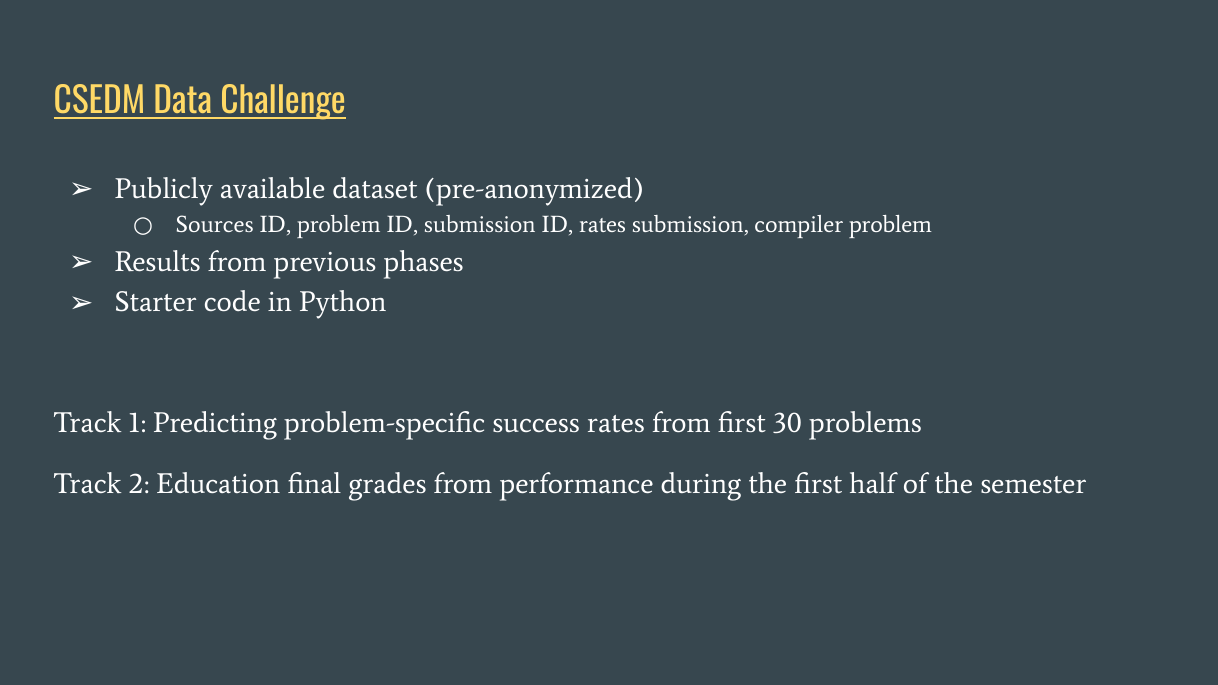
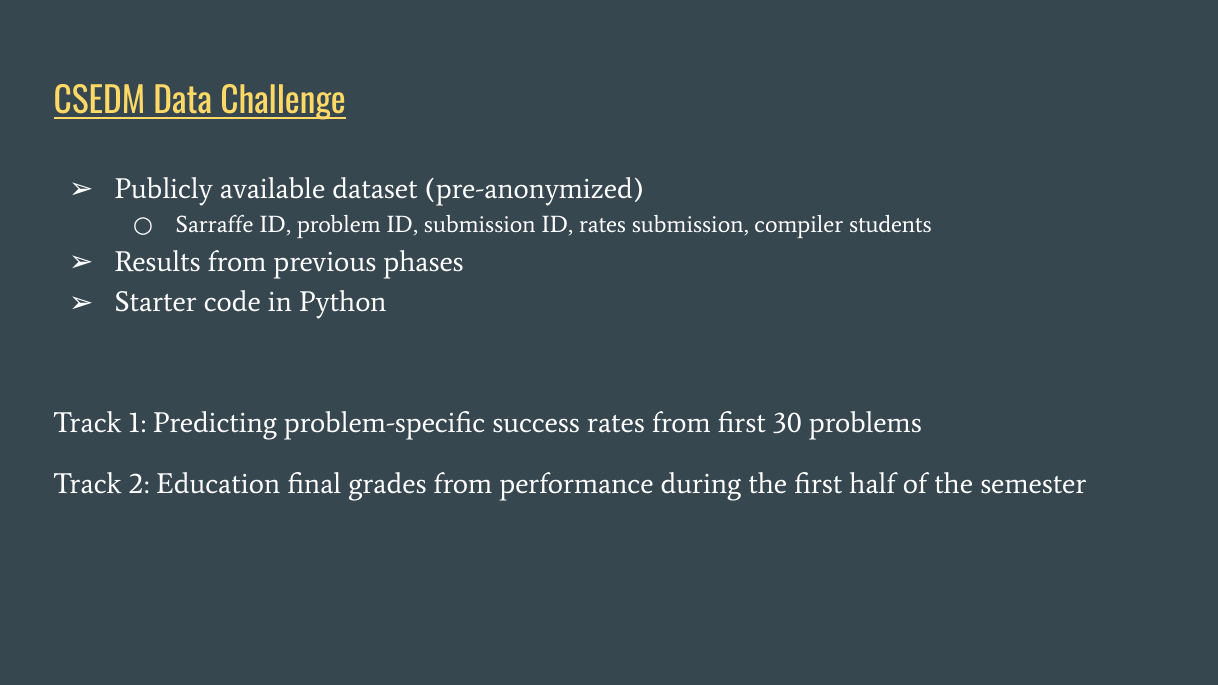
Sources: Sources -> Sarraffe
compiler problem: problem -> students
